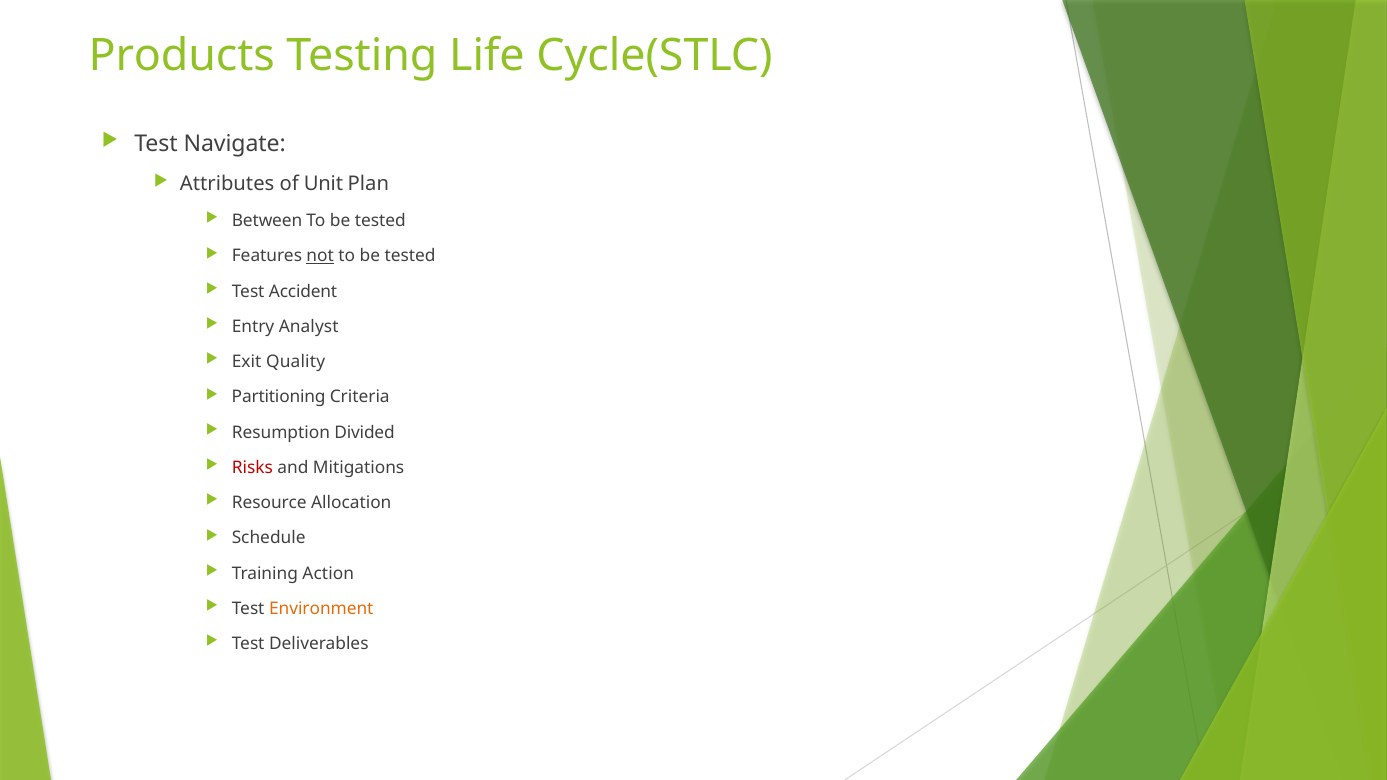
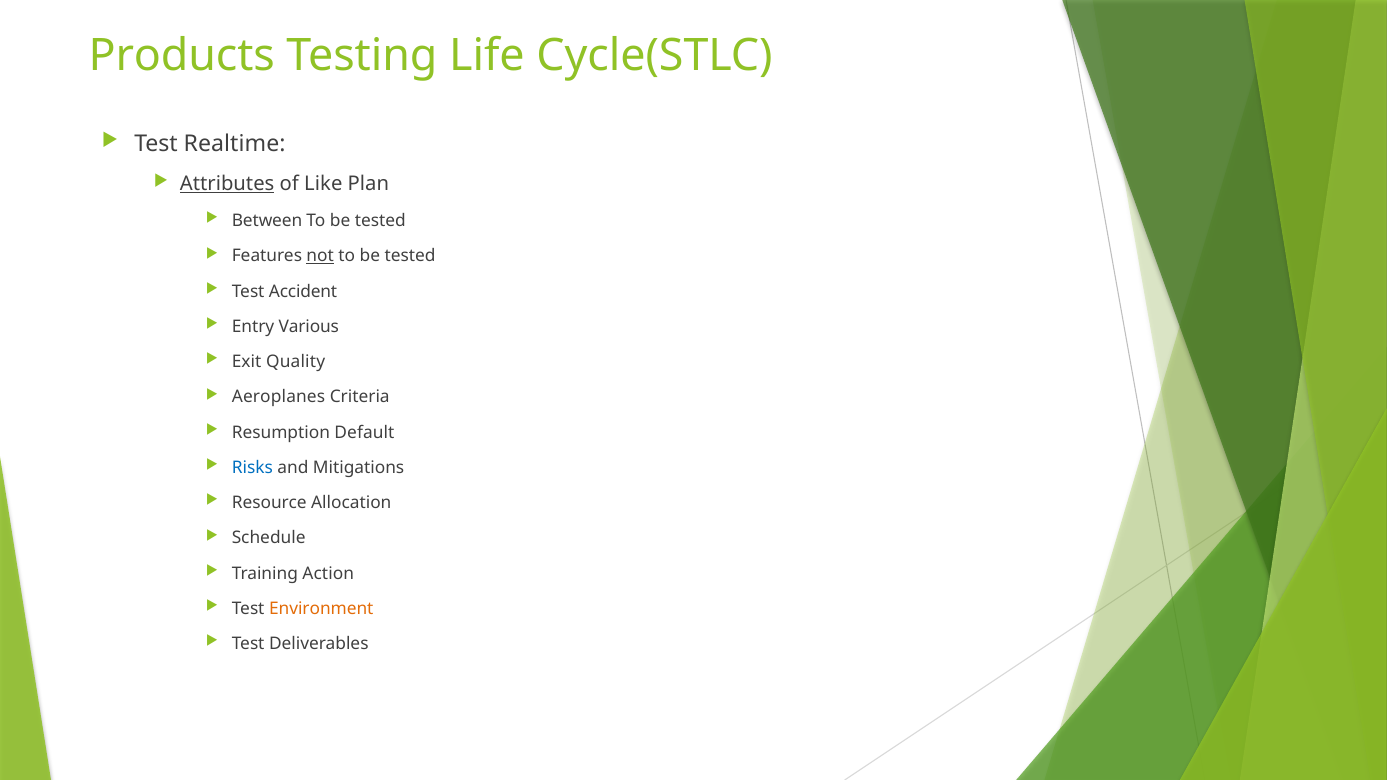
Navigate: Navigate -> Realtime
Attributes underline: none -> present
Unit: Unit -> Like
Analyst: Analyst -> Various
Partitioning: Partitioning -> Aeroplanes
Divided: Divided -> Default
Risks colour: red -> blue
